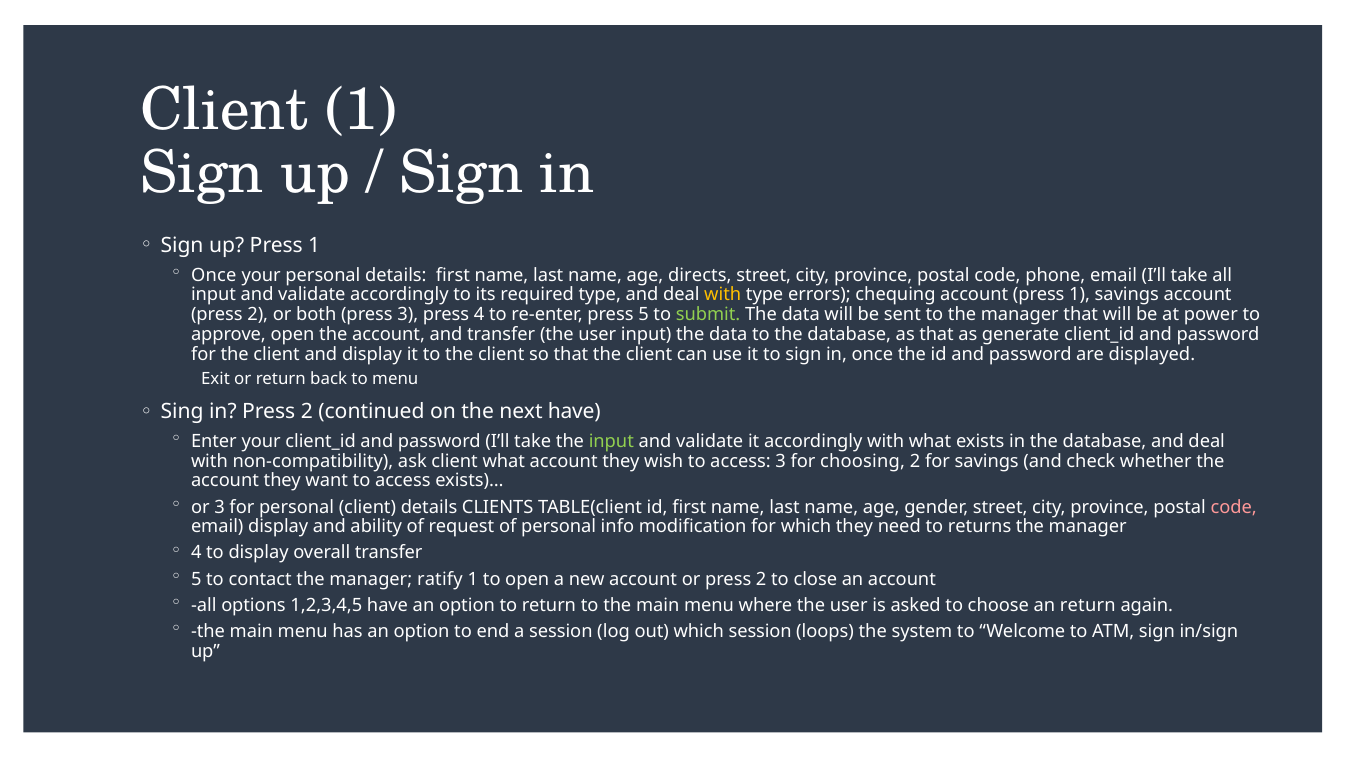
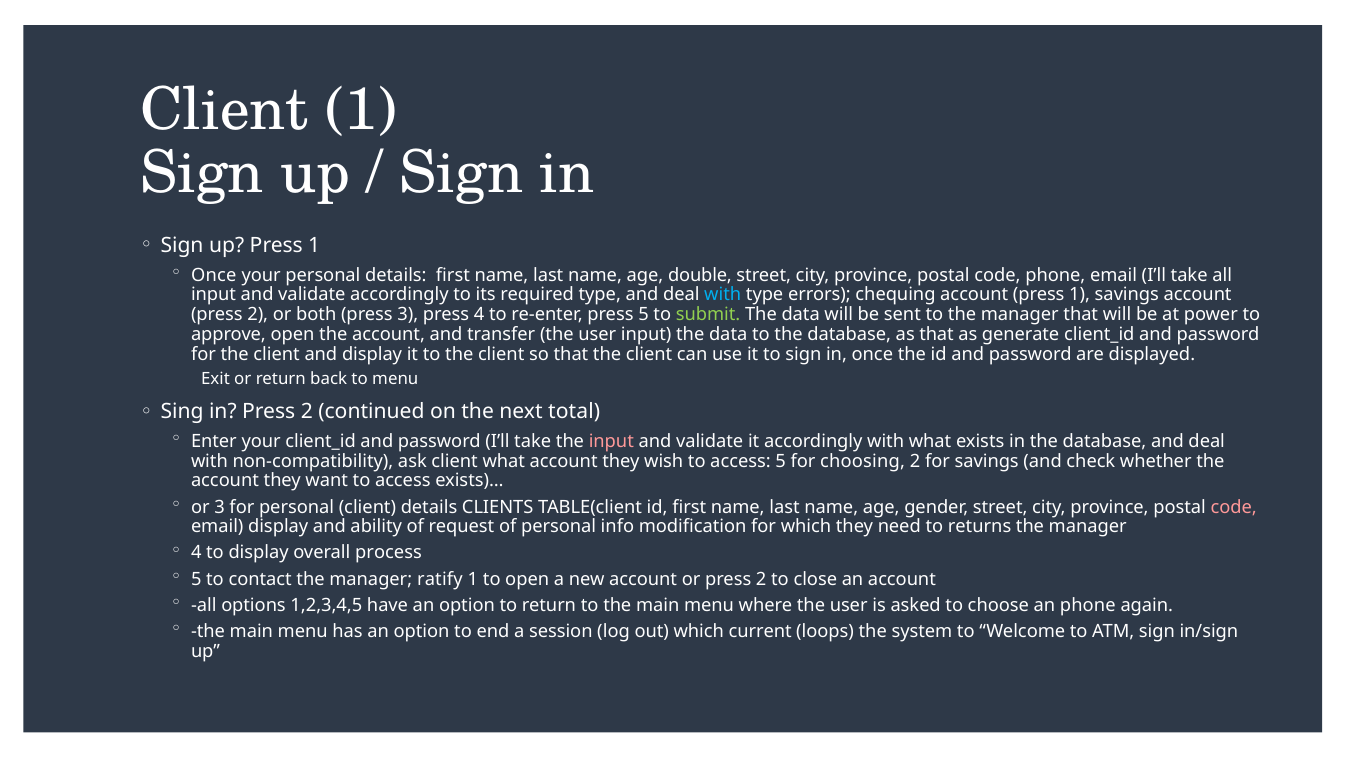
directs: directs -> double
with at (723, 295) colour: yellow -> light blue
next have: have -> total
input at (611, 441) colour: light green -> pink
access 3: 3 -> 5
overall transfer: transfer -> process
an return: return -> phone
which session: session -> current
